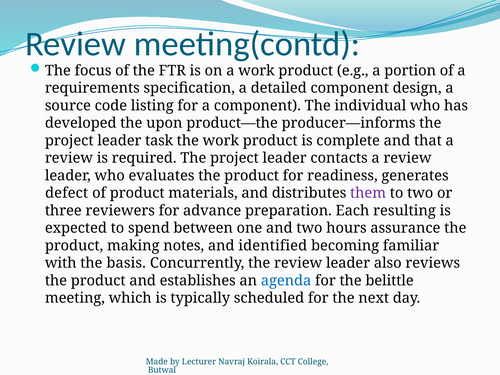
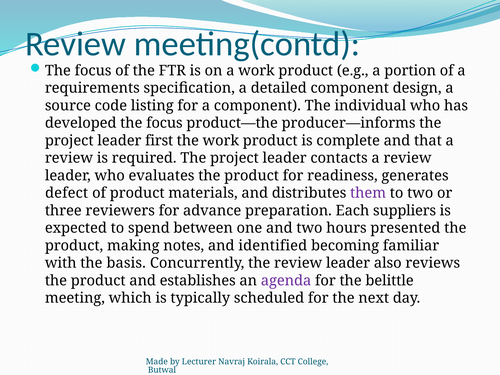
developed the upon: upon -> focus
task: task -> first
resulting: resulting -> suppliers
assurance: assurance -> presented
agenda colour: blue -> purple
